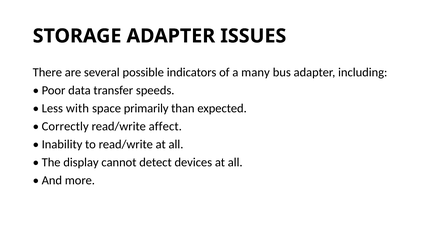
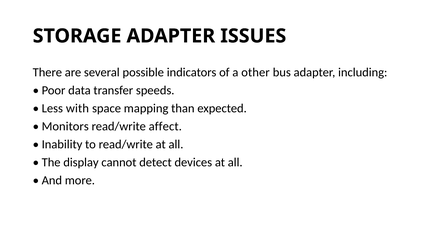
many: many -> other
primarily: primarily -> mapping
Correctly: Correctly -> Monitors
